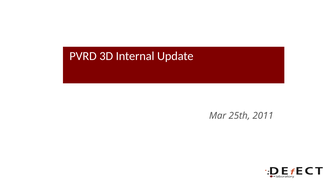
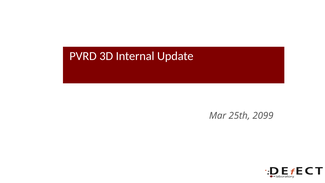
2011: 2011 -> 2099
